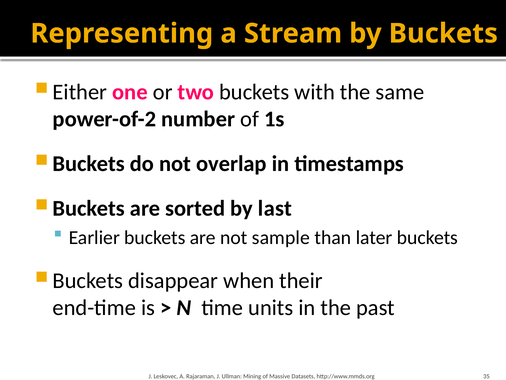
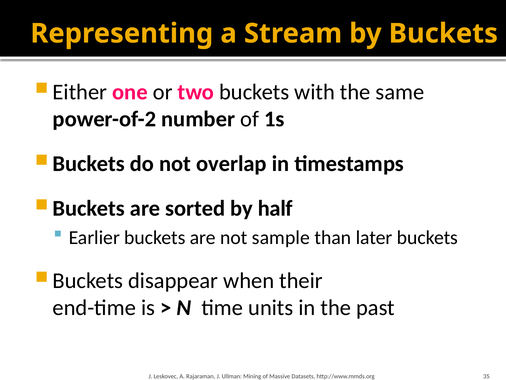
last: last -> half
